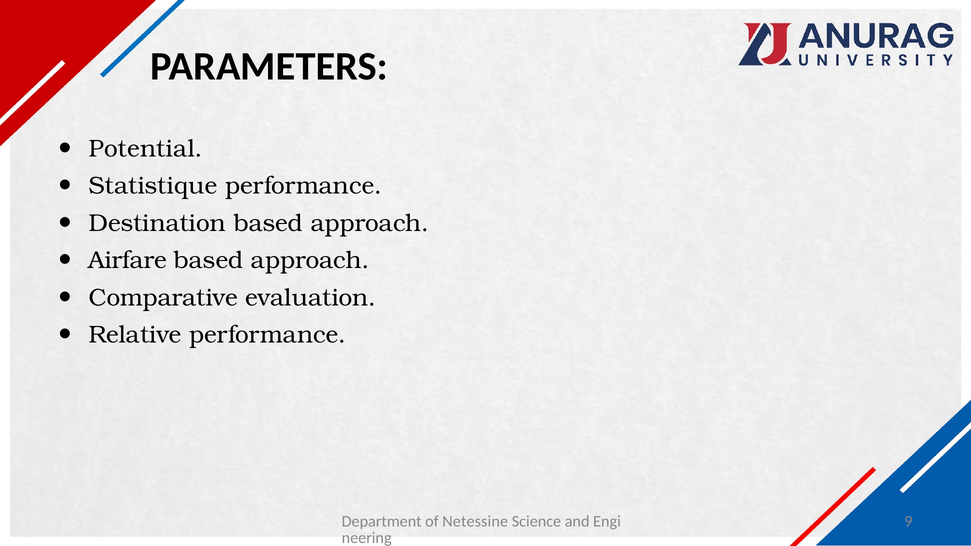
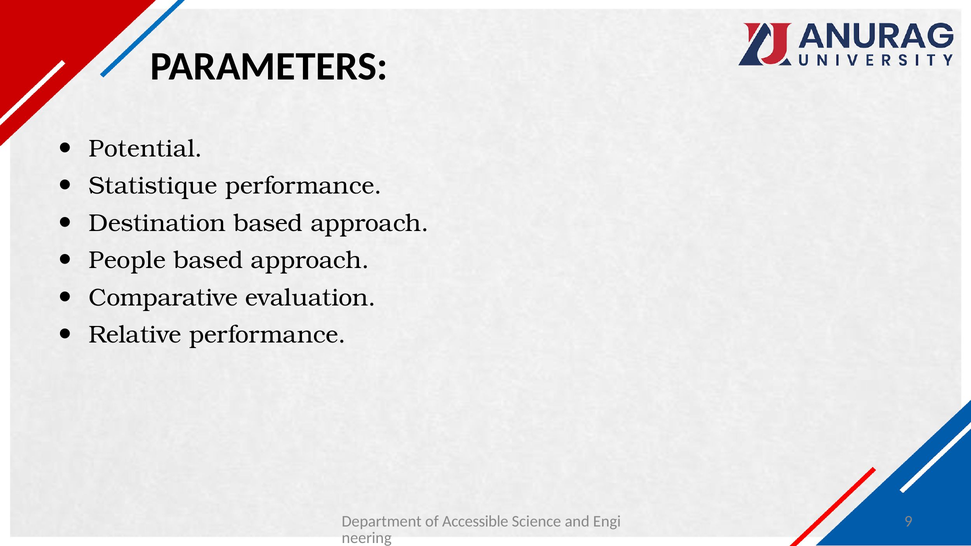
Airfare: Airfare -> People
Netessine: Netessine -> Accessible
